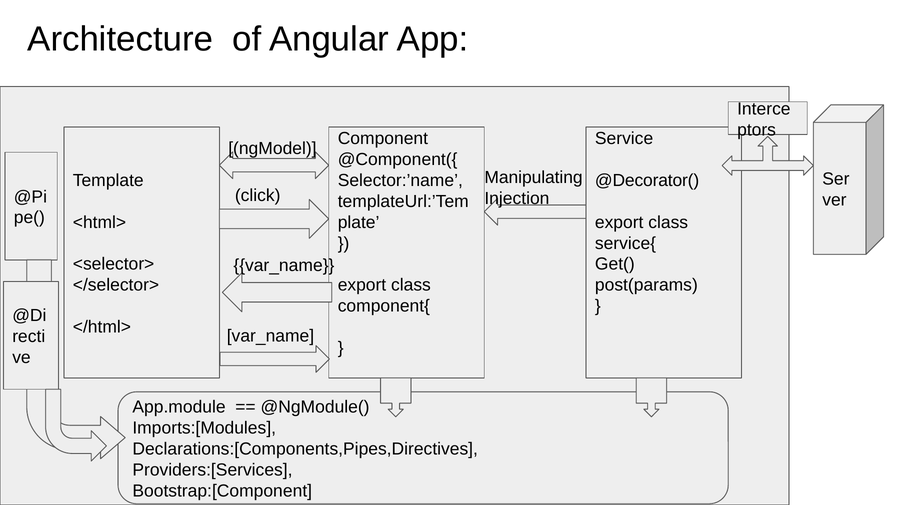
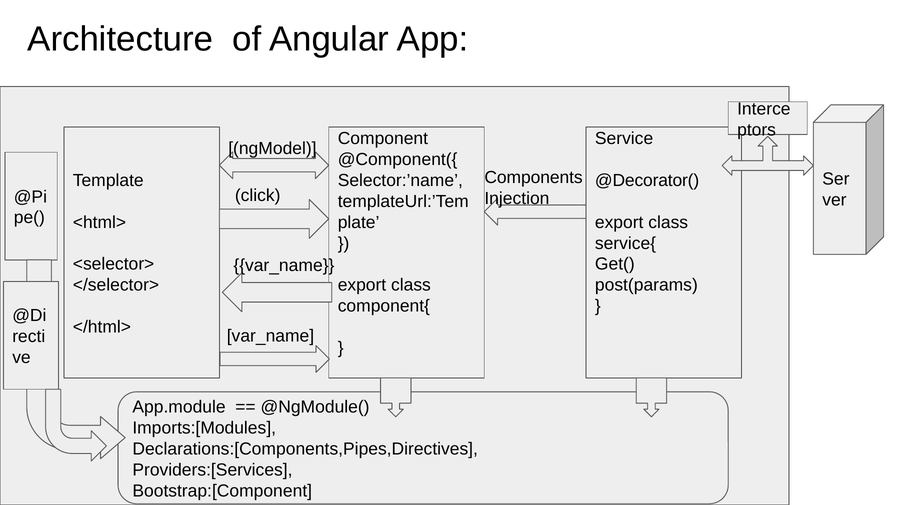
Manipulating: Manipulating -> Components
